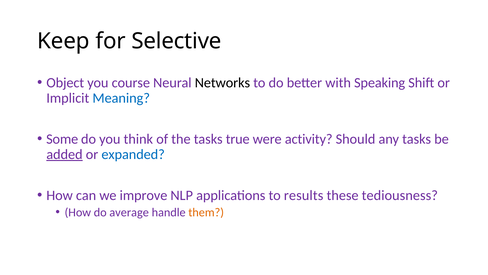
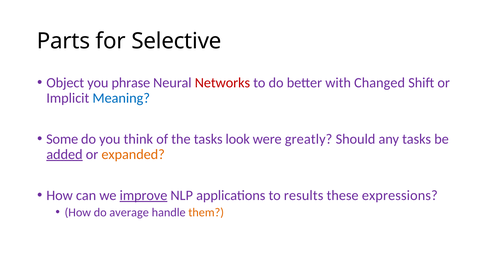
Keep: Keep -> Parts
course: course -> phrase
Networks colour: black -> red
Speaking: Speaking -> Changed
true: true -> look
activity: activity -> greatly
expanded colour: blue -> orange
improve underline: none -> present
tediousness: tediousness -> expressions
